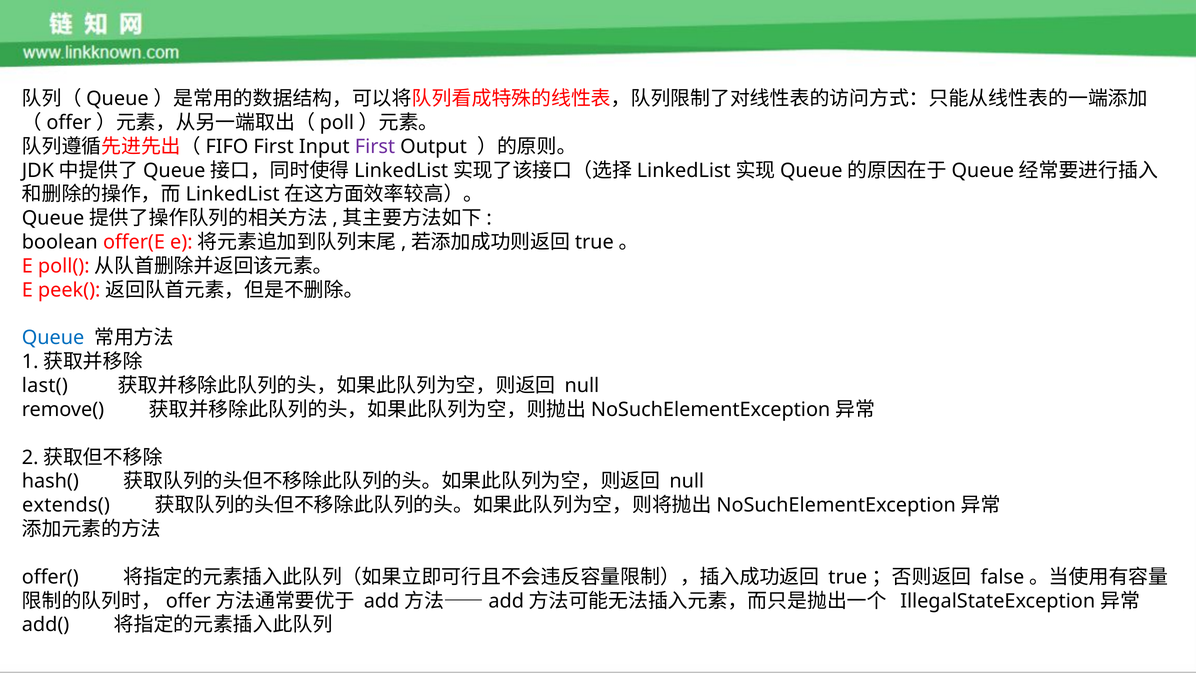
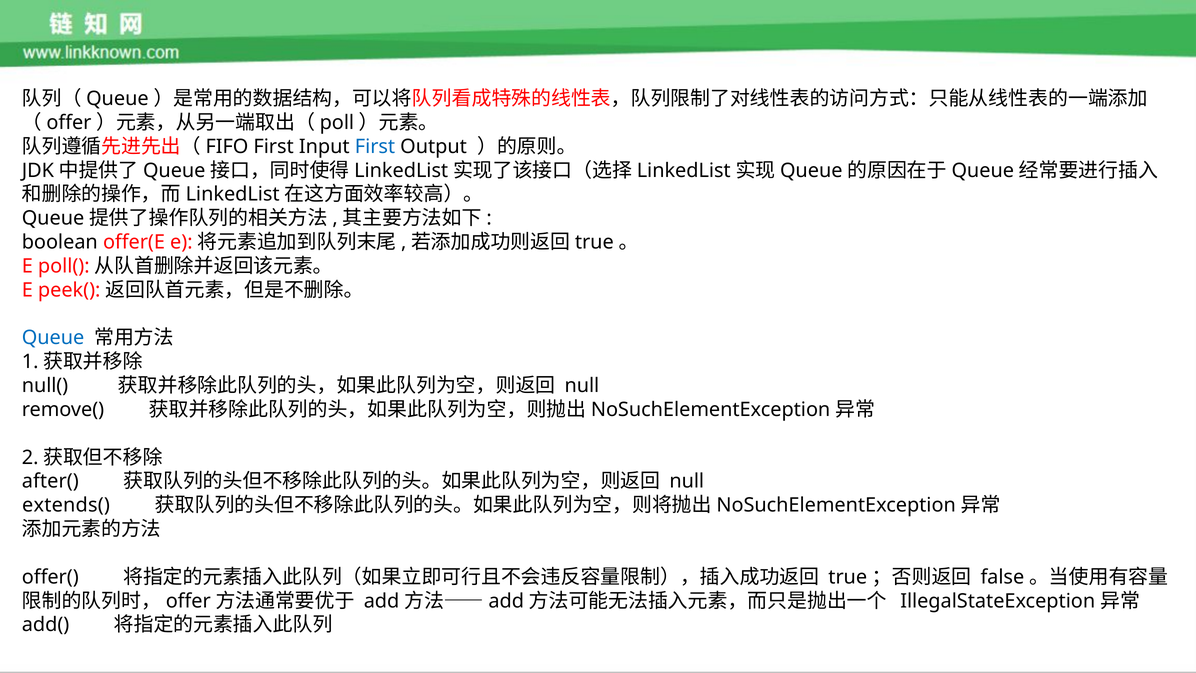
First at (375, 146) colour: purple -> blue
last(: last( -> null(
hash(: hash( -> after(
